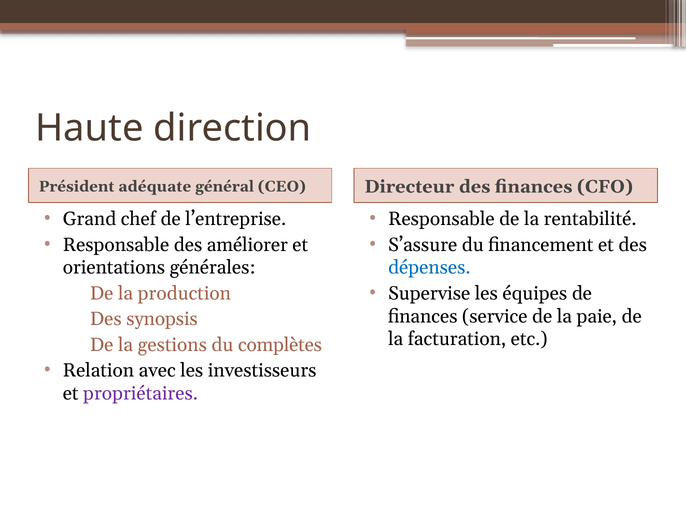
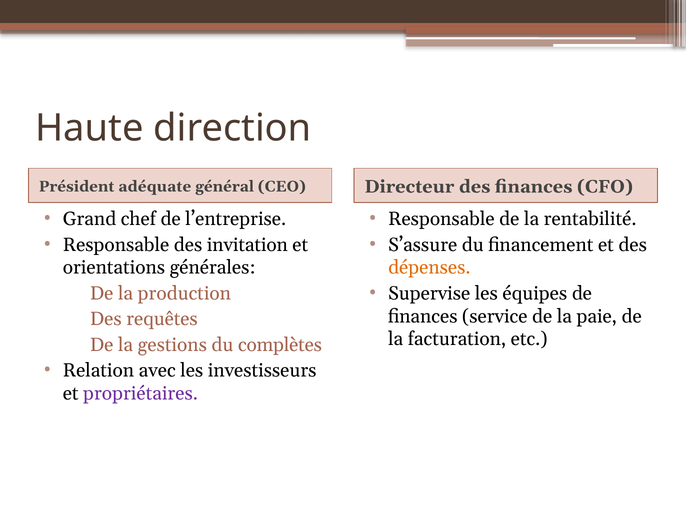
améliorer: améliorer -> invitation
dépenses colour: blue -> orange
synopsis: synopsis -> requêtes
